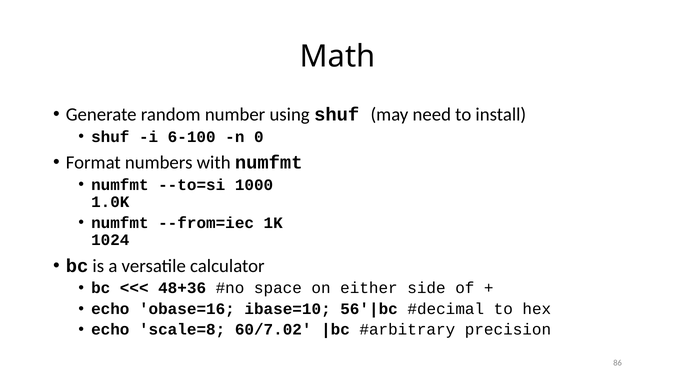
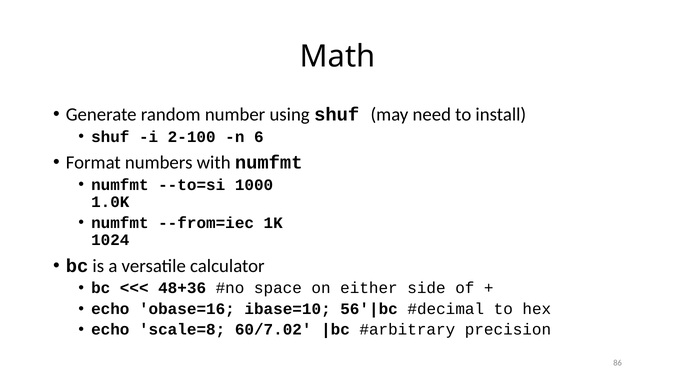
6-100: 6-100 -> 2-100
0: 0 -> 6
